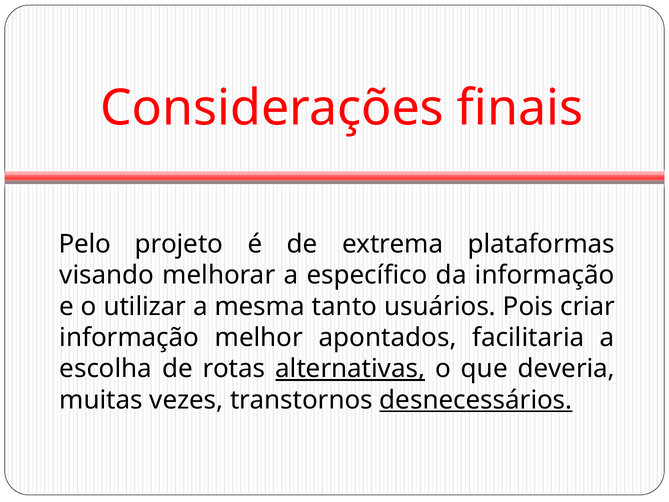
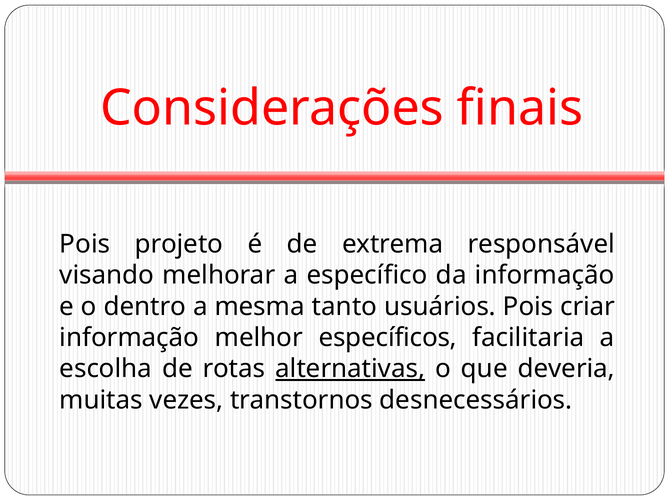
Pelo at (85, 244): Pelo -> Pois
plataformas: plataformas -> responsável
utilizar: utilizar -> dentro
apontados: apontados -> específicos
desnecessários underline: present -> none
